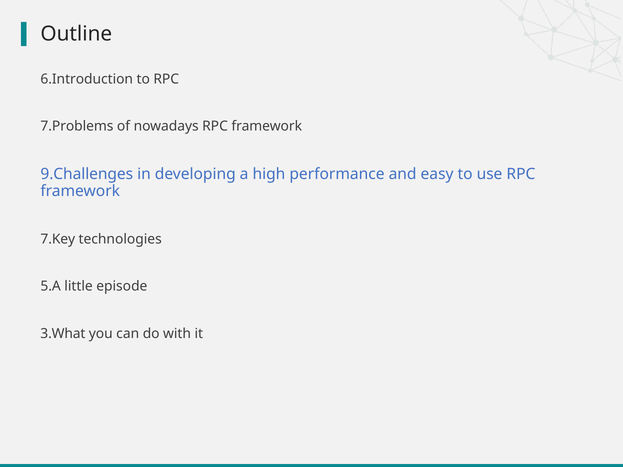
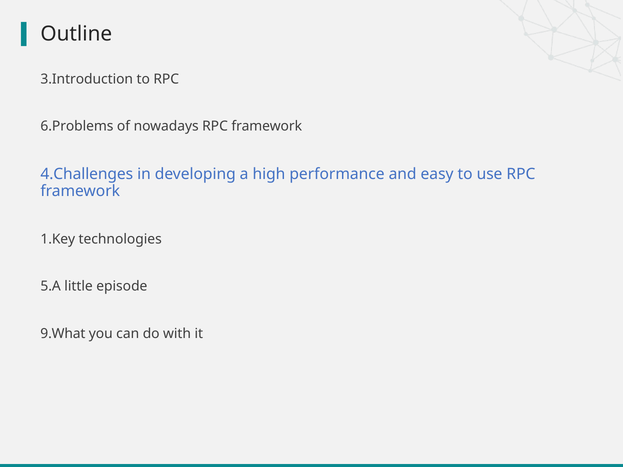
6.Introduction: 6.Introduction -> 3.Introduction
7.Problems: 7.Problems -> 6.Problems
9.Challenges: 9.Challenges -> 4.Challenges
7.Key: 7.Key -> 1.Key
3.What: 3.What -> 9.What
